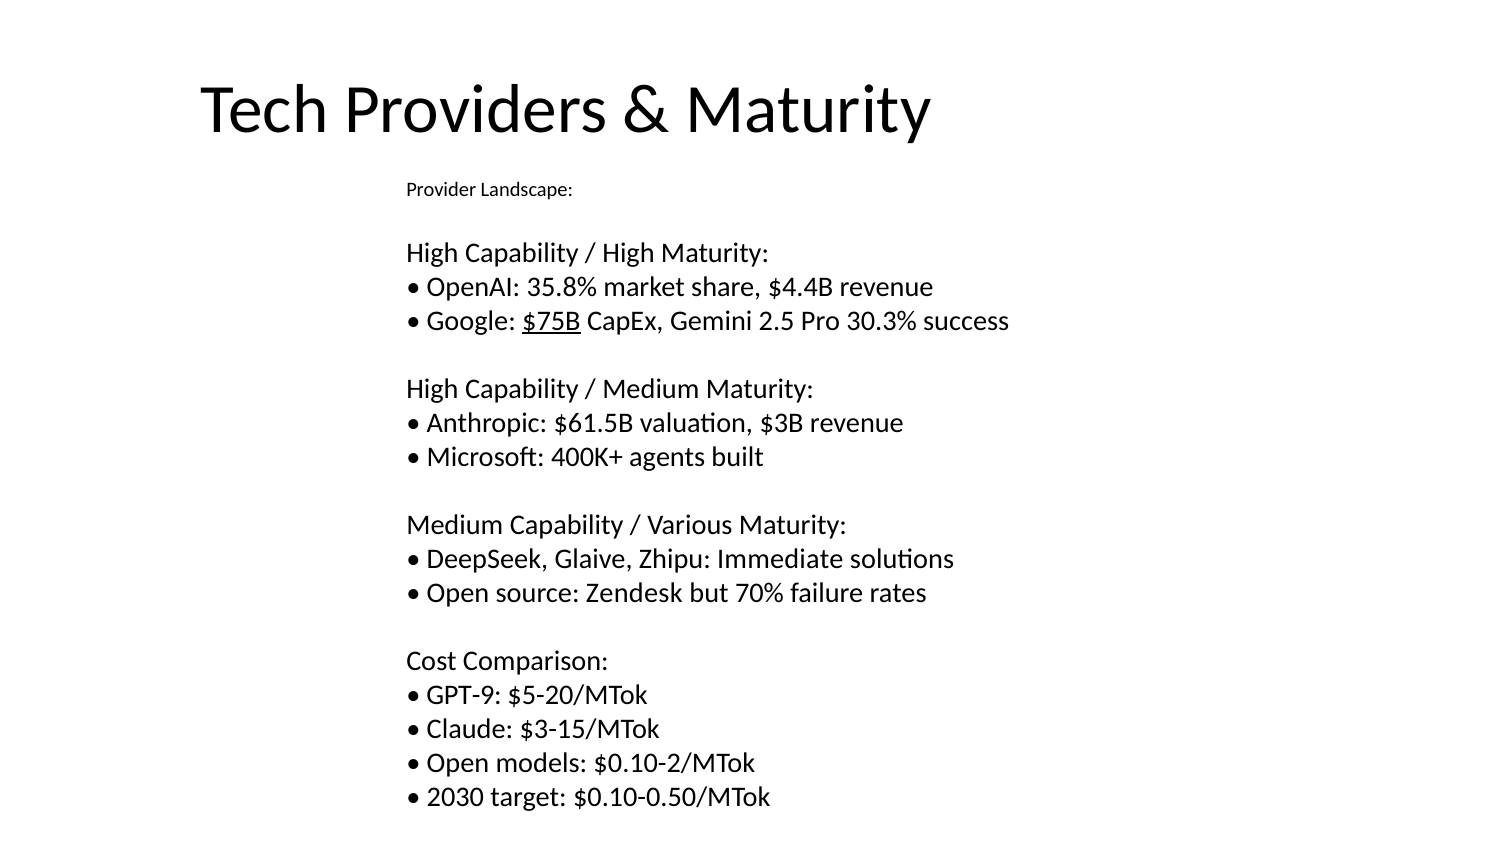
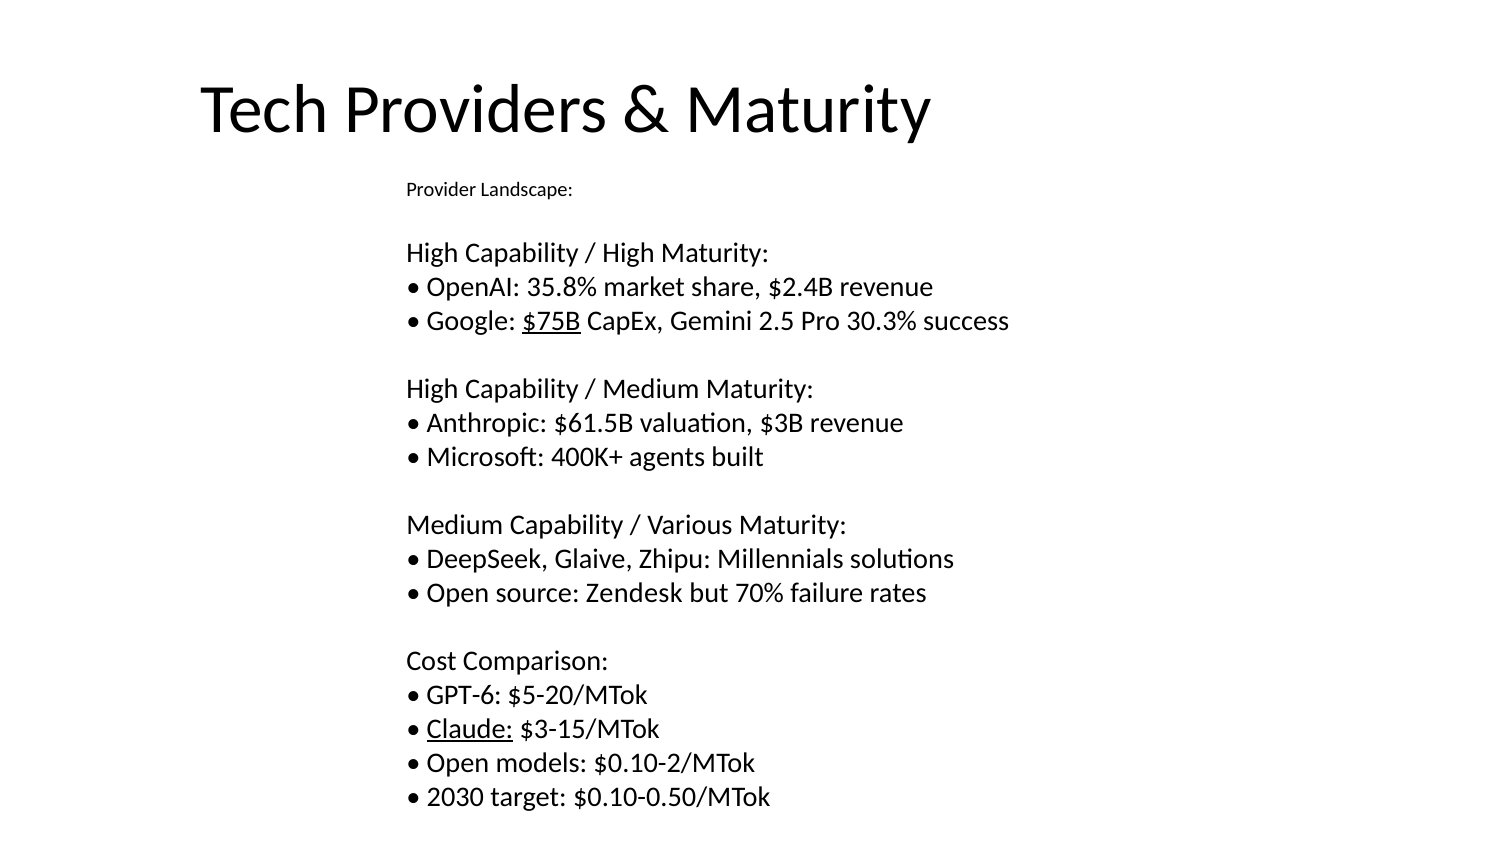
$4.4B: $4.4B -> $2.4B
Immediate: Immediate -> Millennials
GPT-9: GPT-9 -> GPT-6
Claude underline: none -> present
